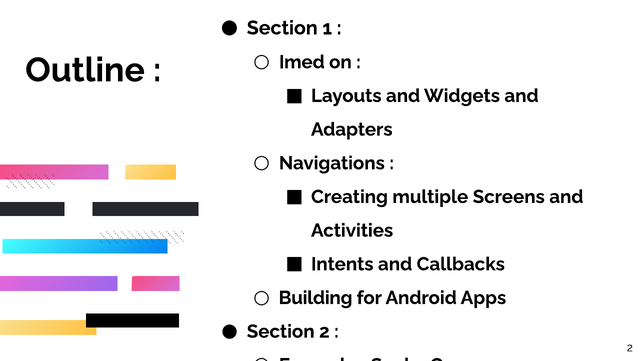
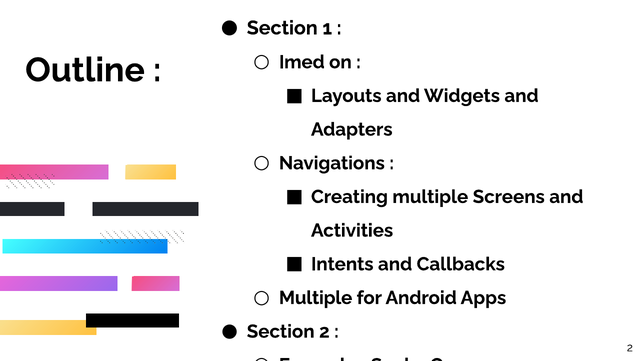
Building at (316, 298): Building -> Multiple
